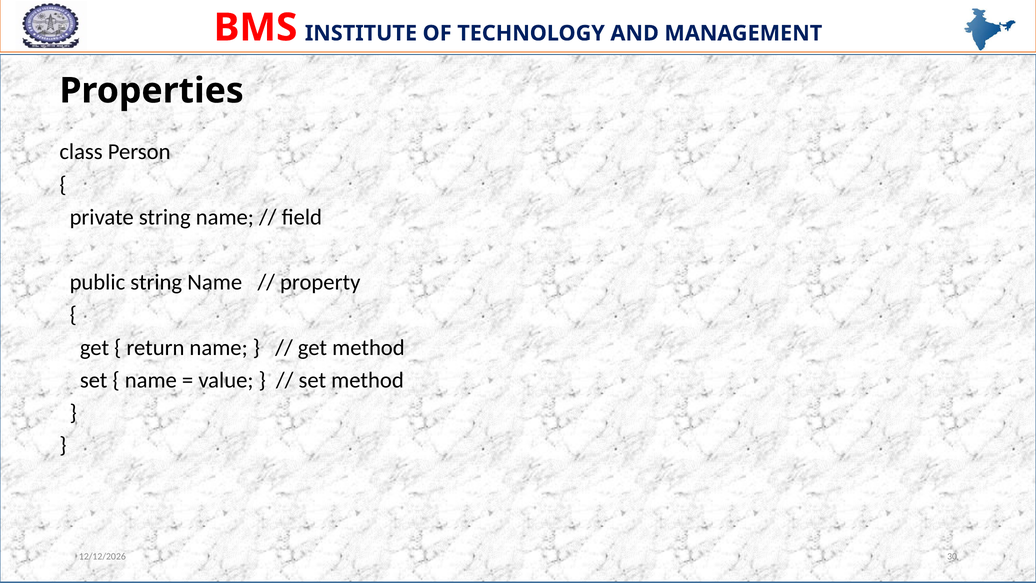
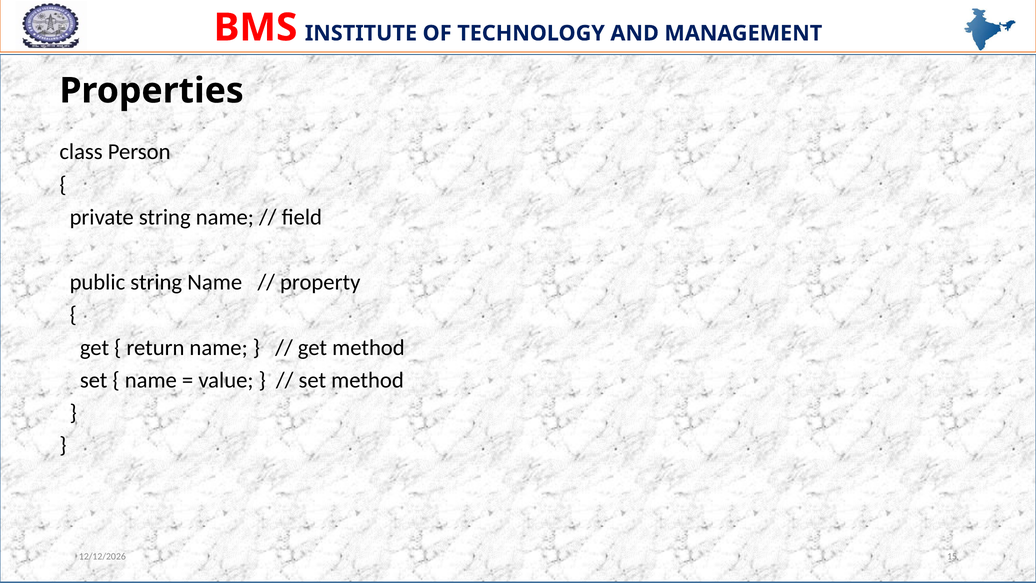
30: 30 -> 15
